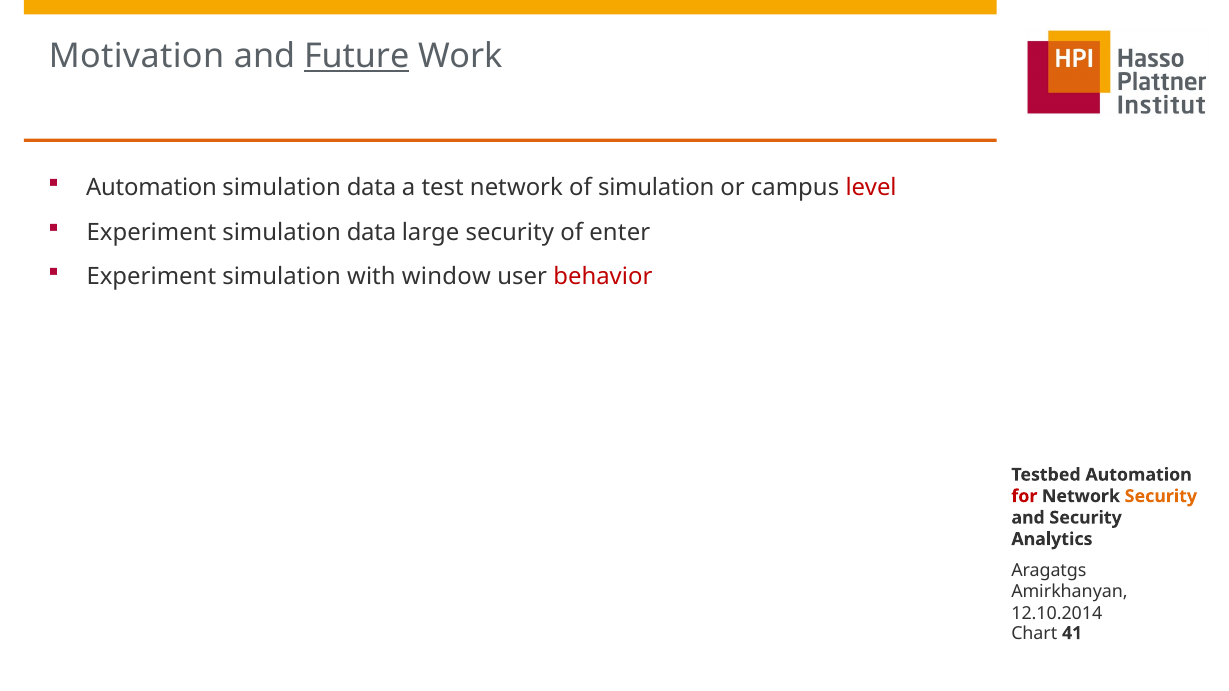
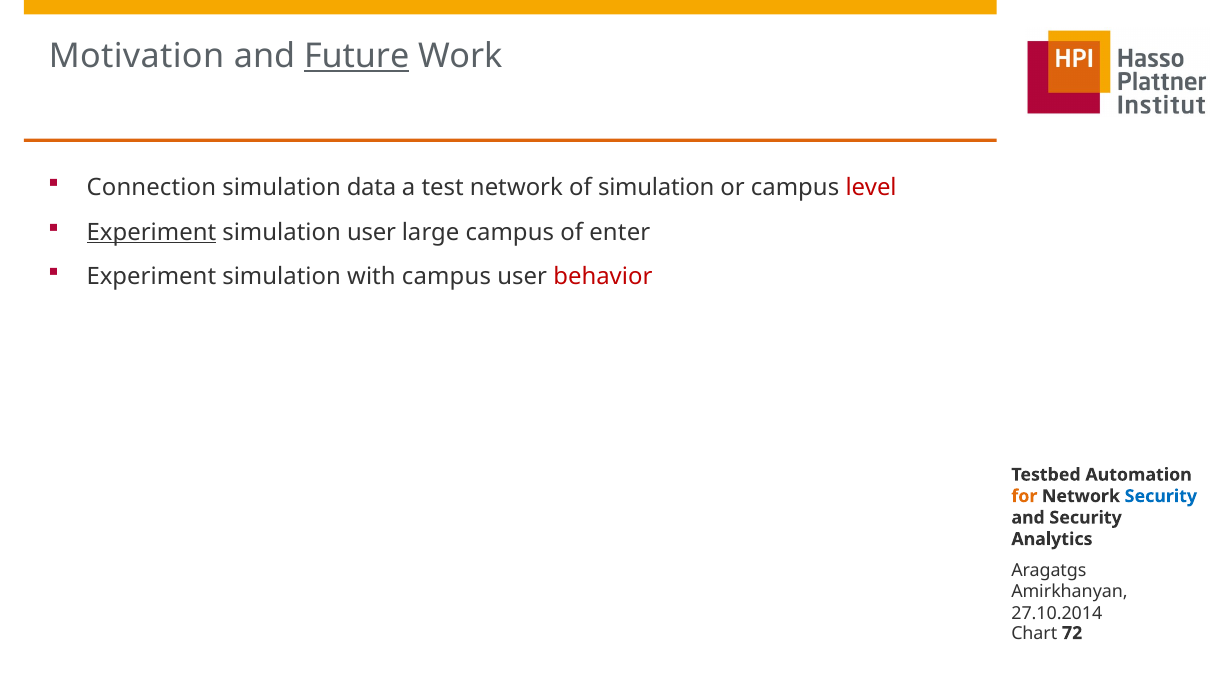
Automation at (152, 188): Automation -> Connection
Experiment at (151, 233) underline: none -> present
data at (371, 233): data -> user
large security: security -> campus
with window: window -> campus
for colour: red -> orange
Security at (1161, 496) colour: orange -> blue
12.10.2014: 12.10.2014 -> 27.10.2014
41: 41 -> 72
